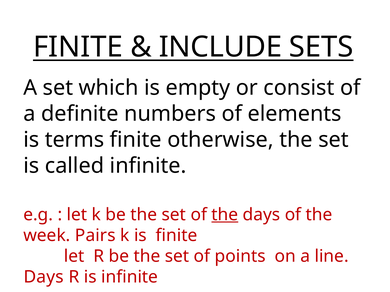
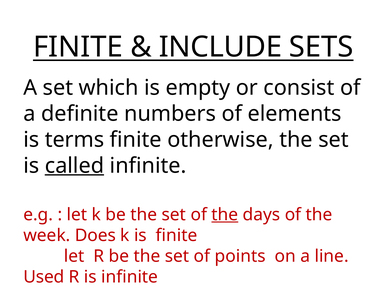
called underline: none -> present
Pairs: Pairs -> Does
Days at (44, 277): Days -> Used
